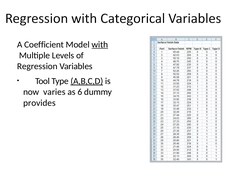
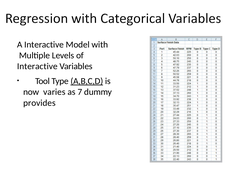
A Coefficient: Coefficient -> Interactive
with underline: present -> none
Regression at (37, 67): Regression -> Interactive
6: 6 -> 7
